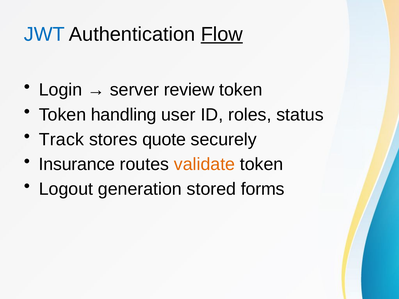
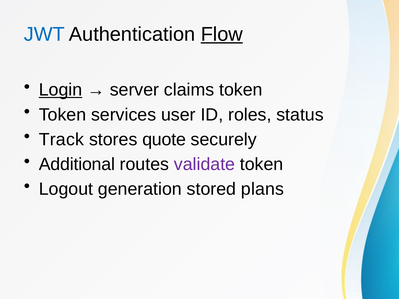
Login underline: none -> present
review: review -> claims
handling: handling -> services
Insurance: Insurance -> Additional
validate colour: orange -> purple
forms: forms -> plans
